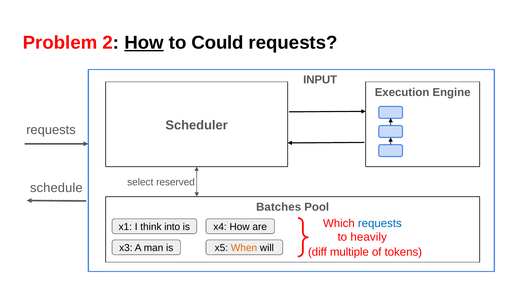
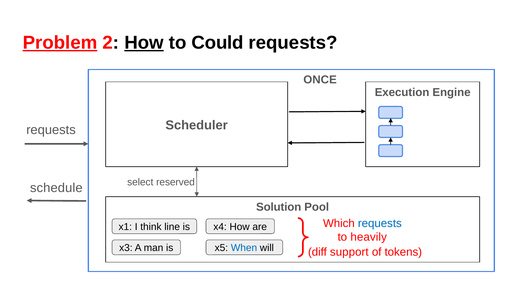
Problem underline: none -> present
INPUT: INPUT -> ONCE
Batches: Batches -> Solution
into: into -> line
When colour: orange -> blue
multiple: multiple -> support
